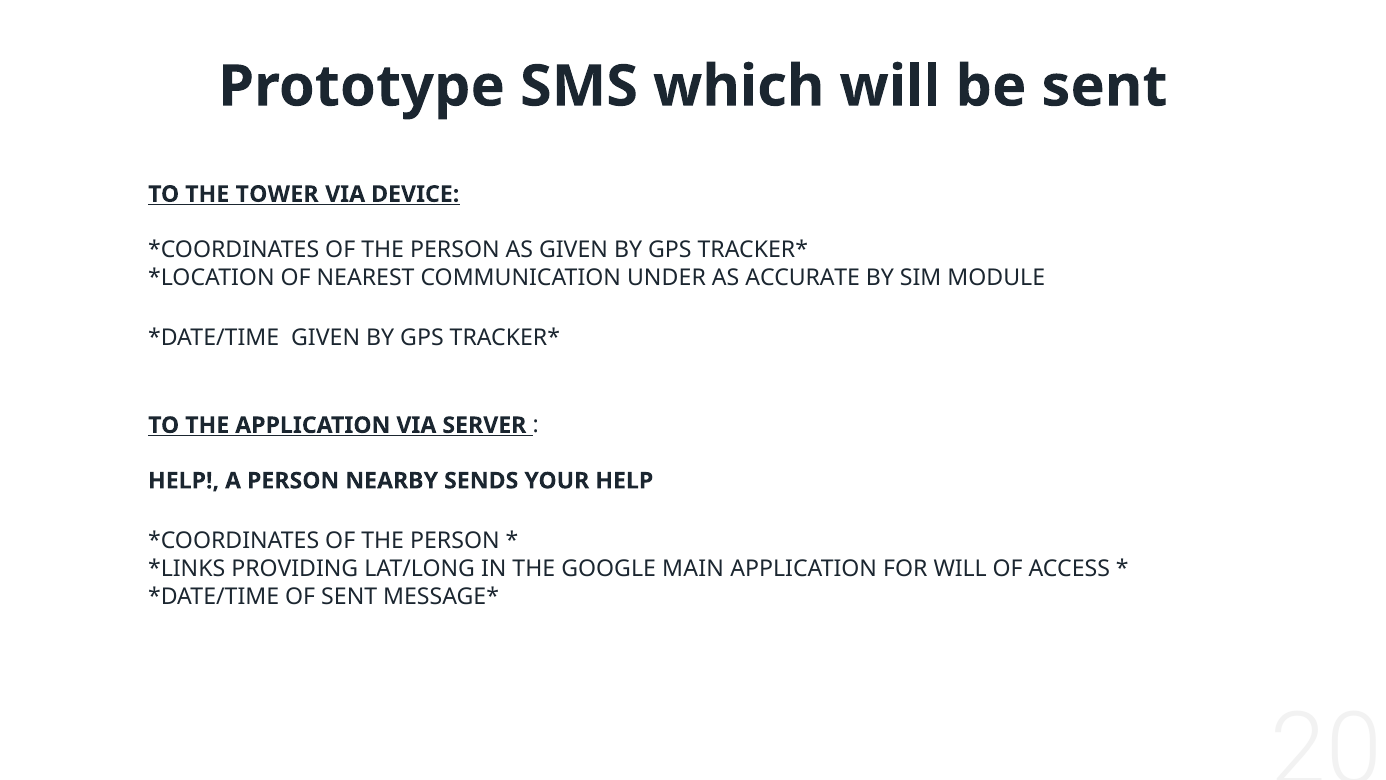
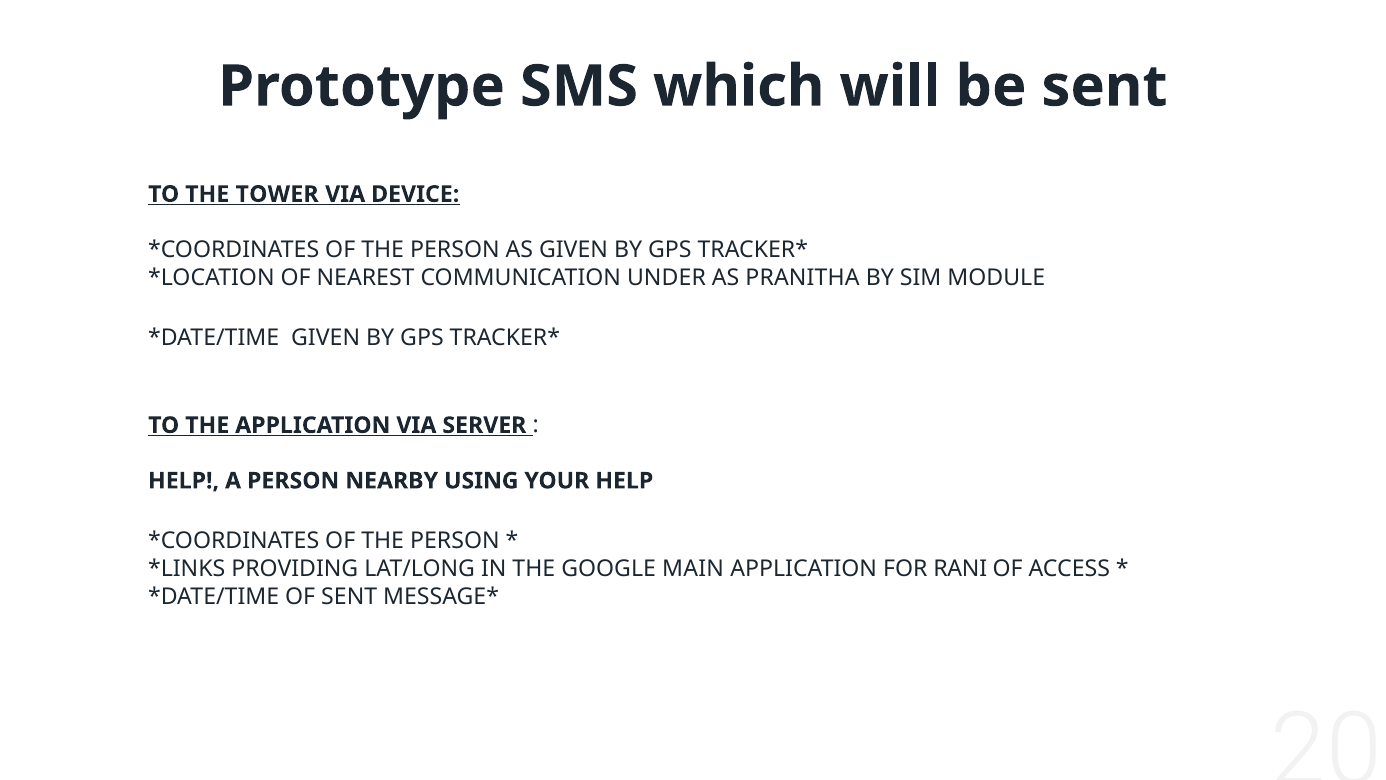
ACCURATE: ACCURATE -> PRANITHA
SENDS: SENDS -> USING
FOR WILL: WILL -> RANI
